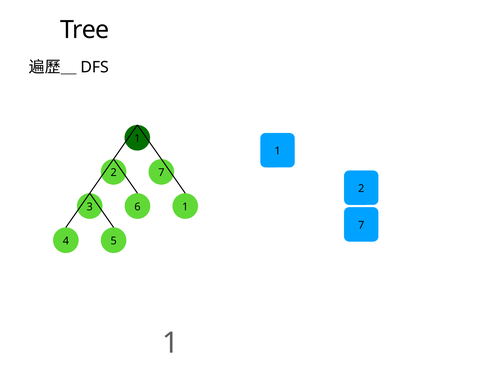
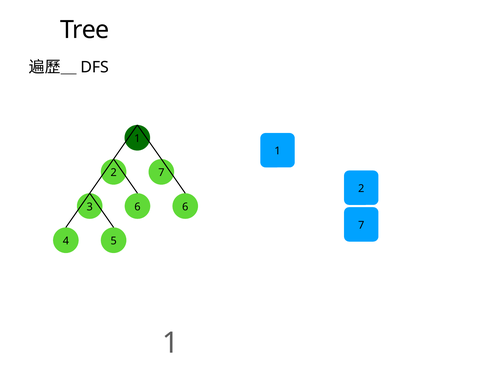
3 1: 1 -> 6
